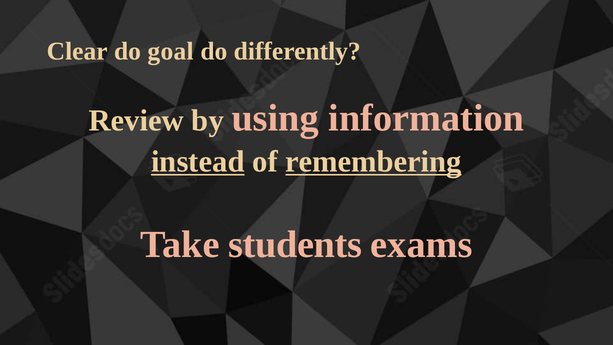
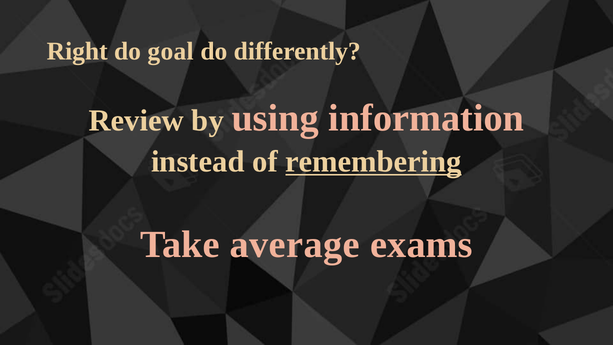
Clear: Clear -> Right
instead underline: present -> none
students: students -> average
